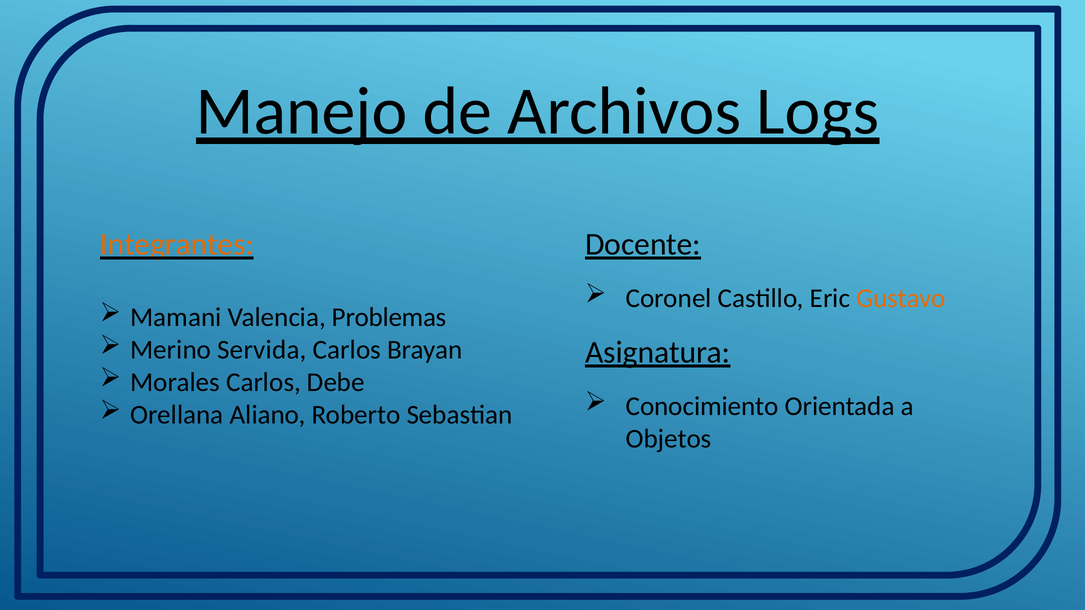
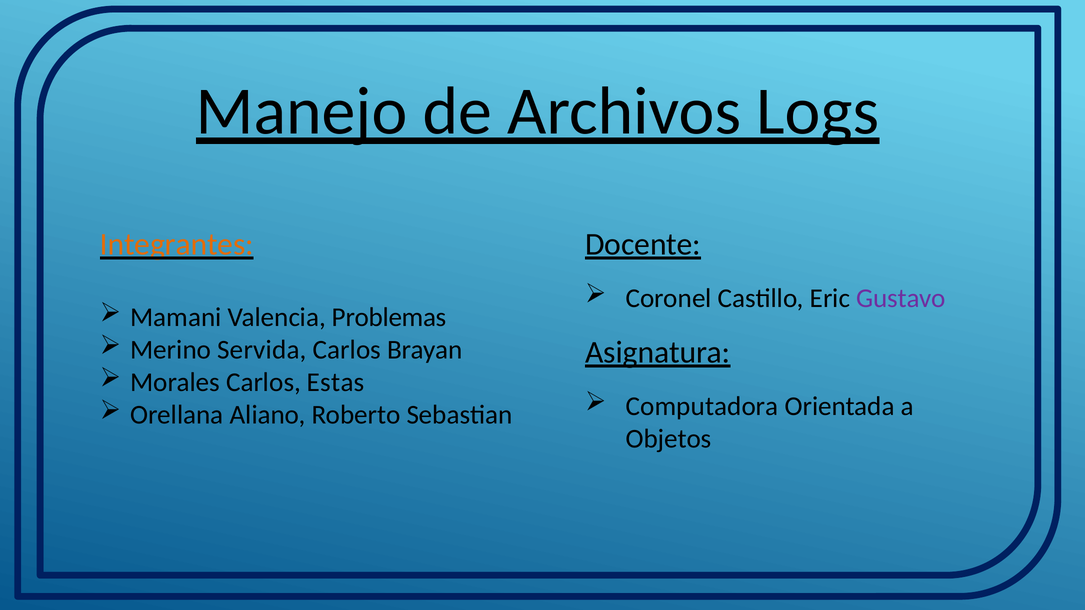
Gustavo colour: orange -> purple
Debe: Debe -> Estas
Conocimiento: Conocimiento -> Computadora
